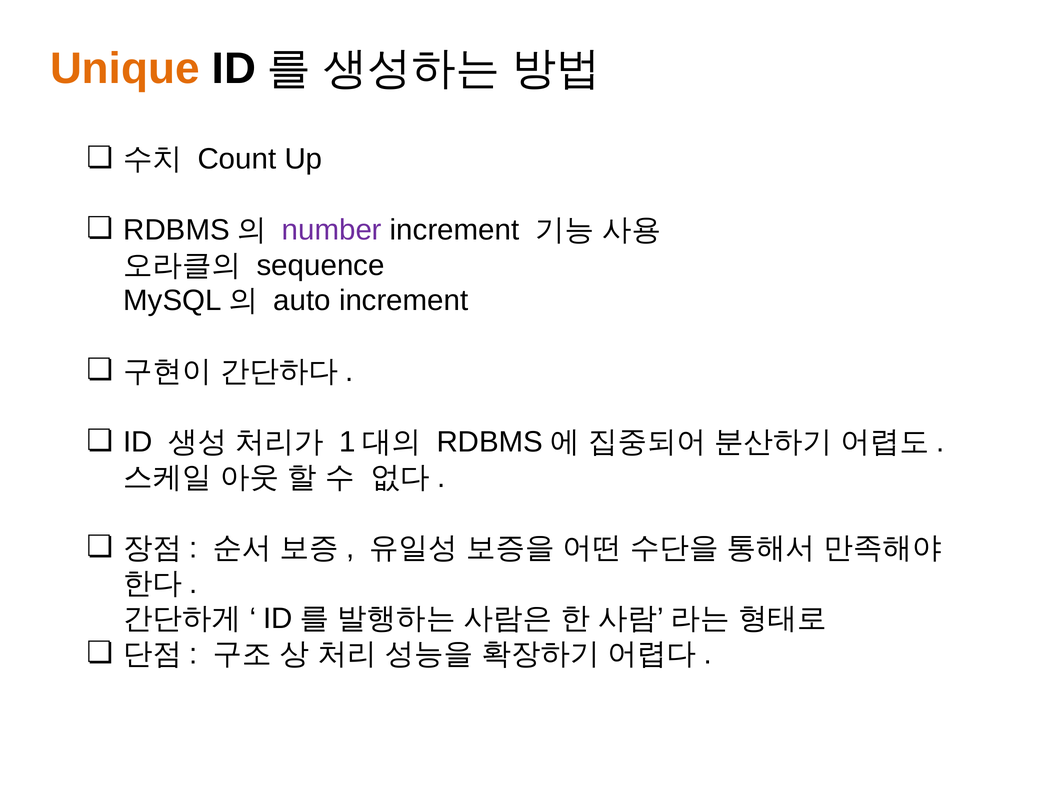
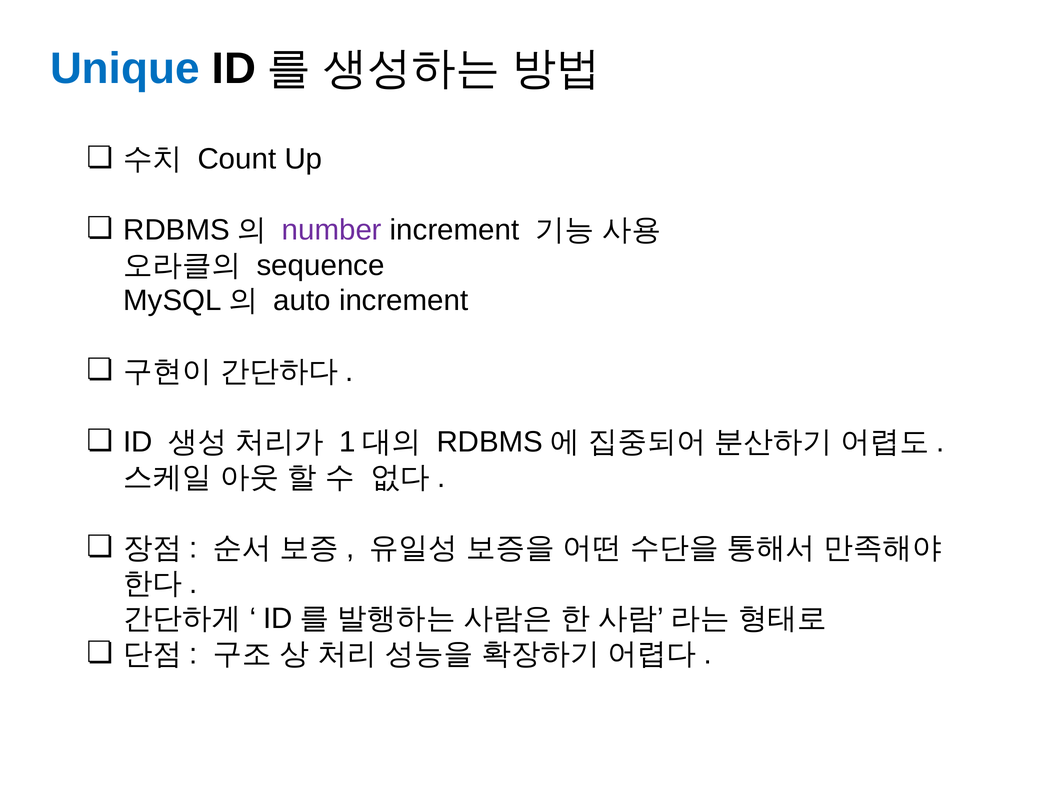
Unique colour: orange -> blue
